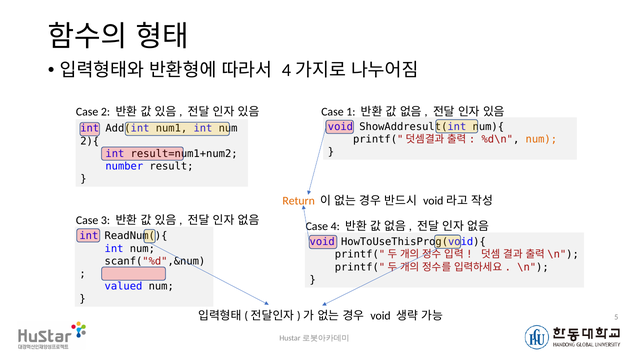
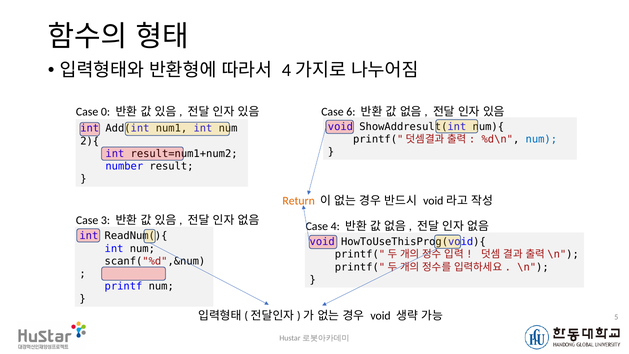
2: 2 -> 0
1: 1 -> 6
num at (541, 139) colour: orange -> blue
valued: valued -> printf
